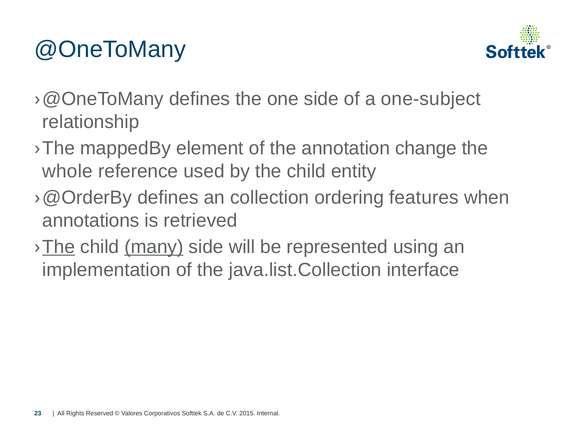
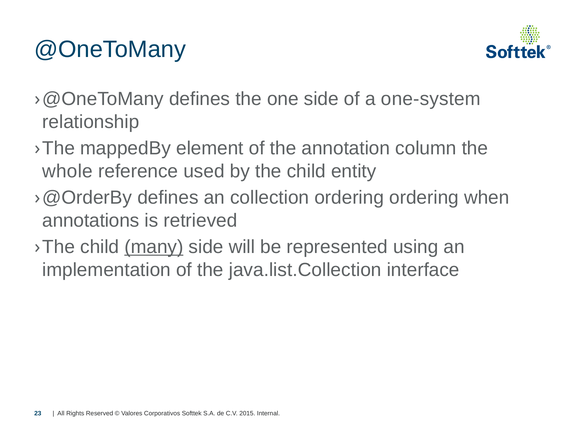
one-subject: one-subject -> one-system
change: change -> column
ordering features: features -> ordering
The at (59, 247) underline: present -> none
